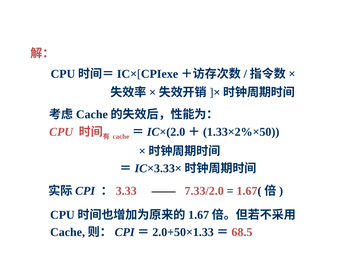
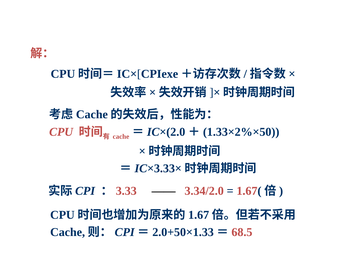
7.33/2.0: 7.33/2.0 -> 3.34/2.0
